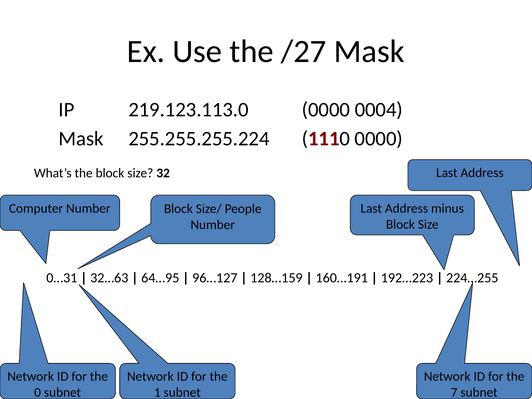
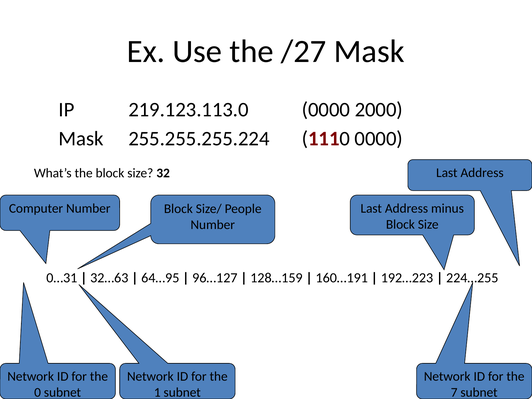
0004: 0004 -> 2000
